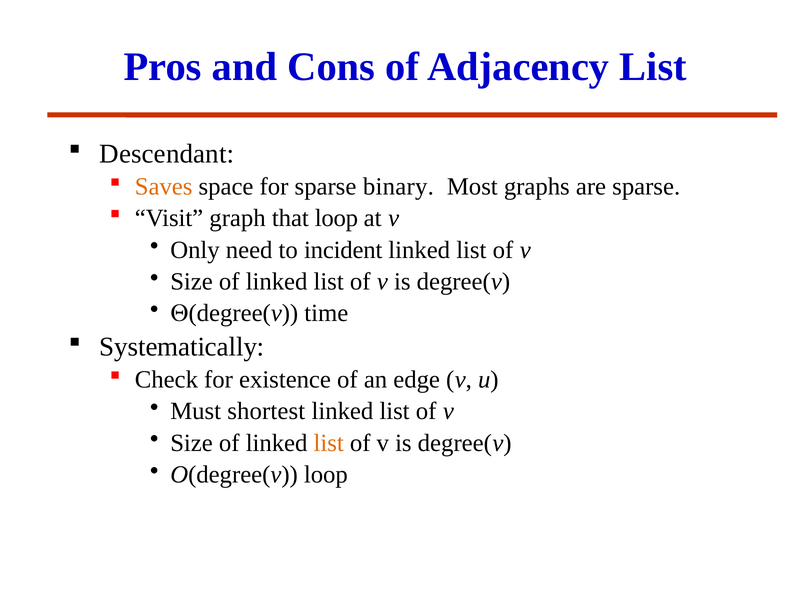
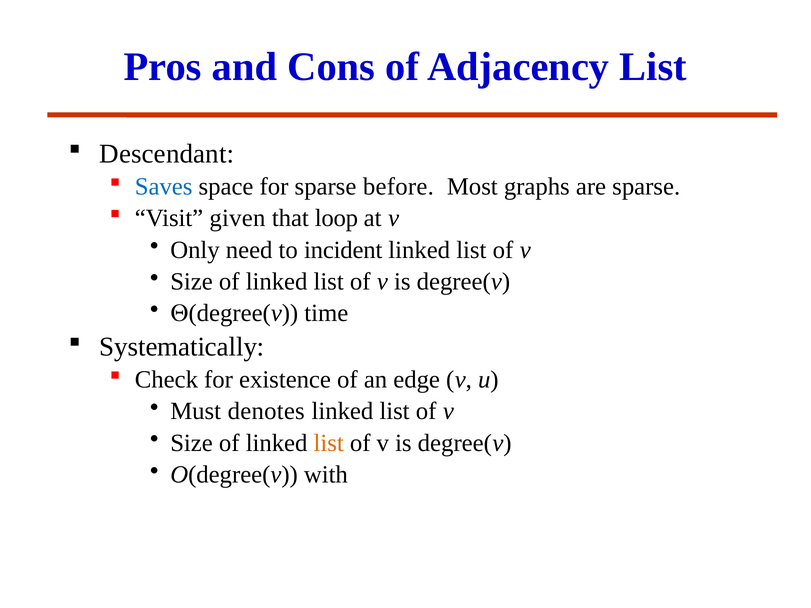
Saves colour: orange -> blue
binary: binary -> before
graph: graph -> given
shortest: shortest -> denotes
O(degree(v loop: loop -> with
